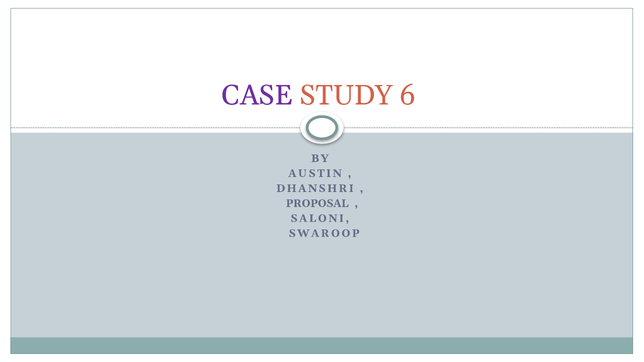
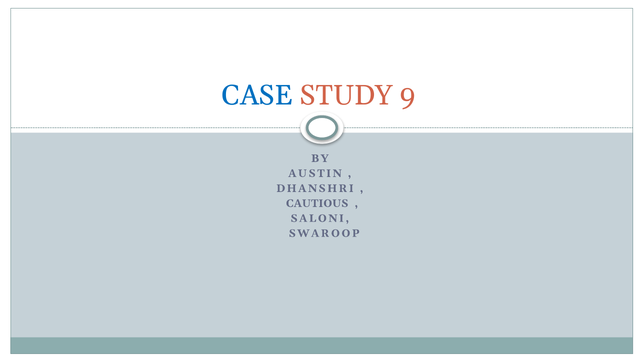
CASE colour: purple -> blue
6: 6 -> 9
PROPOSAL: PROPOSAL -> CAUTIOUS
